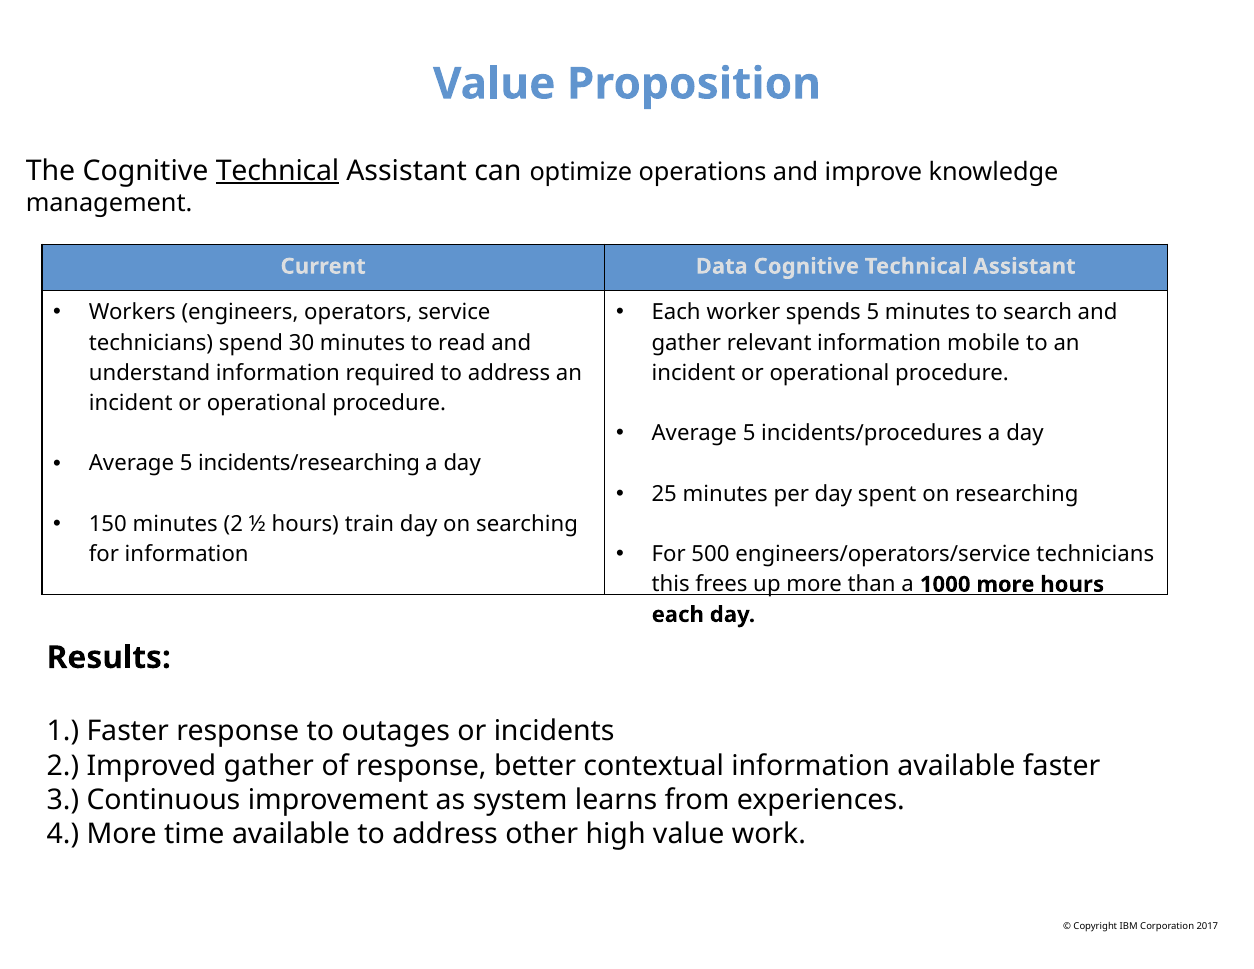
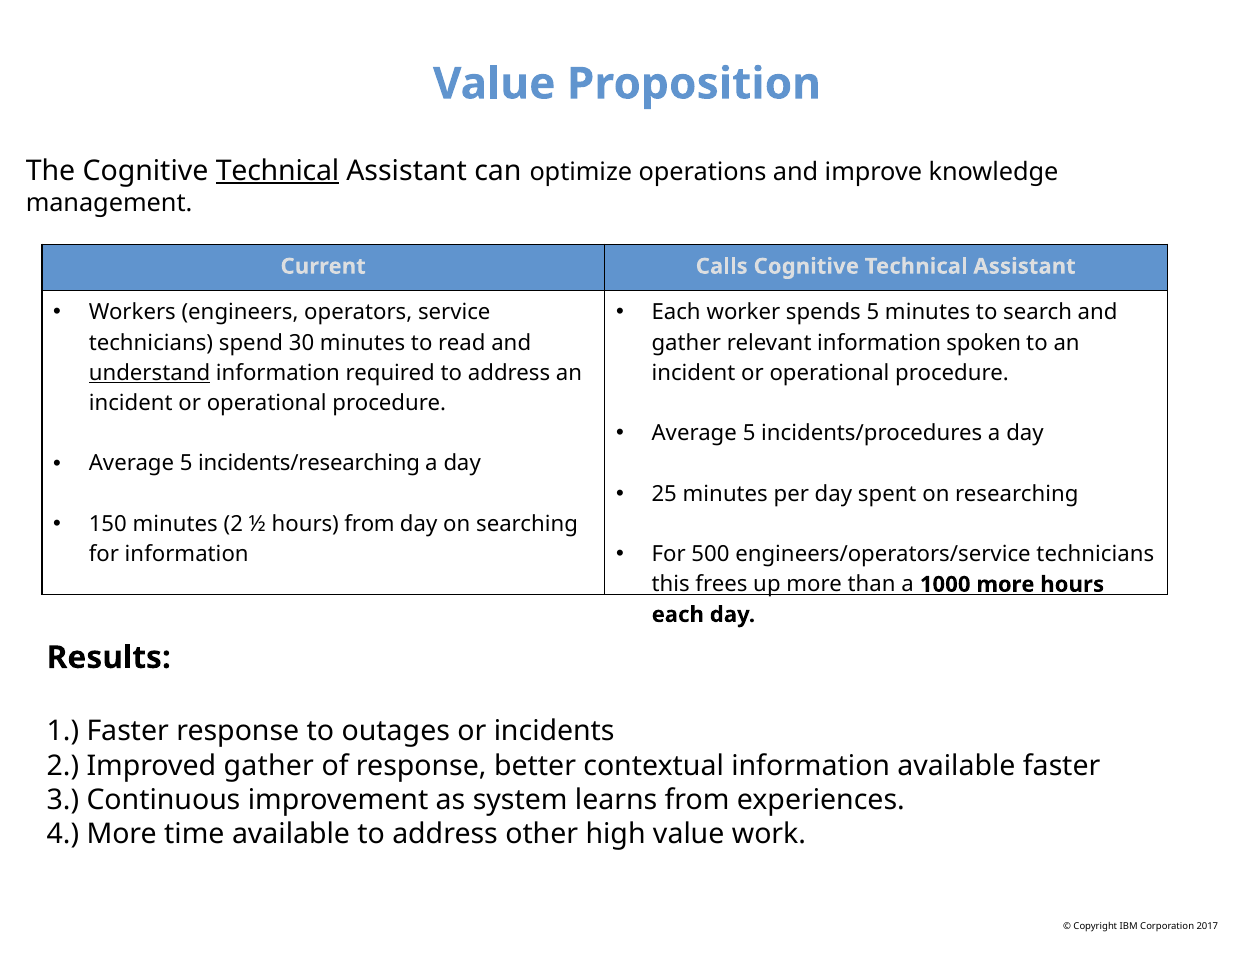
Data: Data -> Calls
mobile: mobile -> spoken
understand underline: none -> present
hours train: train -> from
